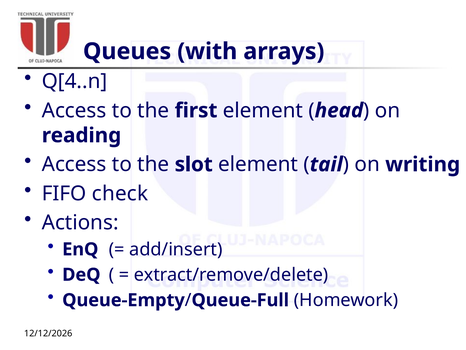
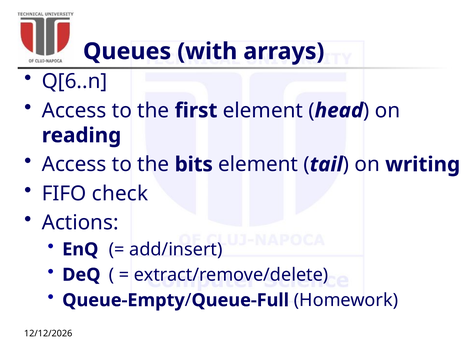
Q[4..n: Q[4..n -> Q[6..n
slot: slot -> bits
